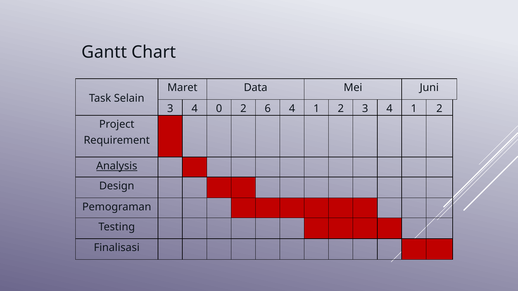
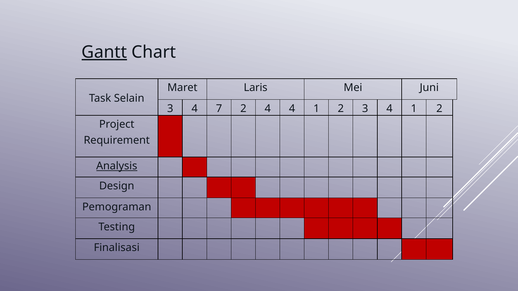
Gantt underline: none -> present
Data: Data -> Laris
0: 0 -> 7
2 6: 6 -> 4
